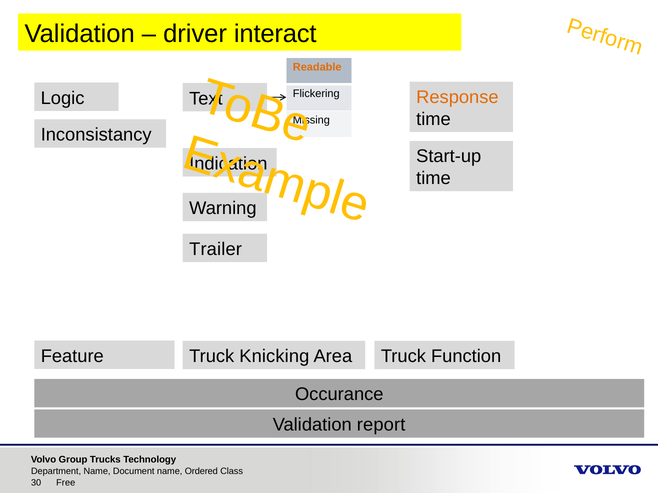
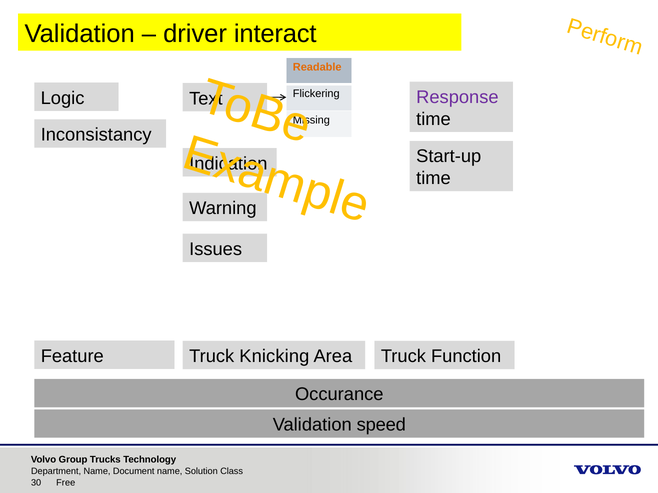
Response colour: orange -> purple
Trailer: Trailer -> Issues
report: report -> speed
Ordered: Ordered -> Solution
